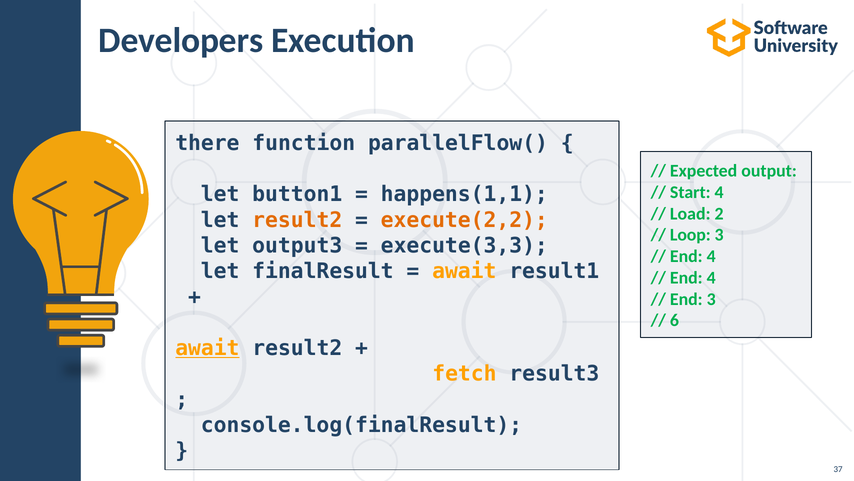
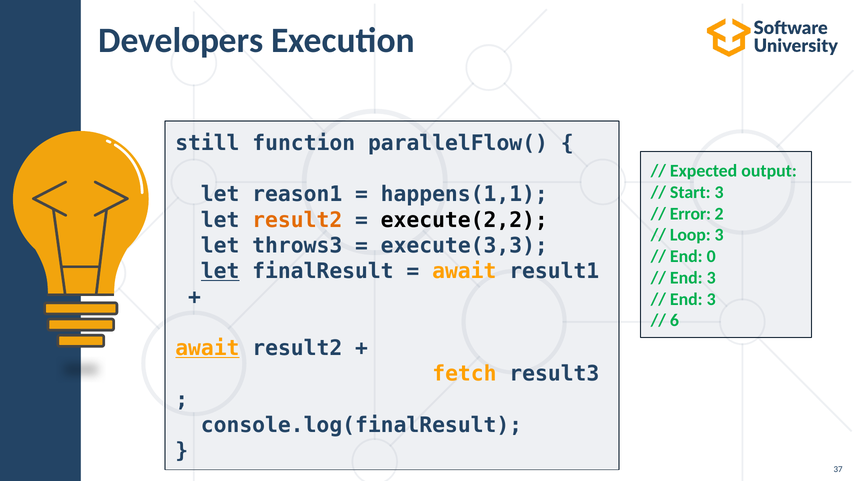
there: there -> still
button1: button1 -> reason1
Start 4: 4 -> 3
Load: Load -> Error
execute(2,2 colour: orange -> black
output3: output3 -> throws3
4 at (711, 256): 4 -> 0
let at (220, 271) underline: none -> present
4 at (711, 277): 4 -> 3
